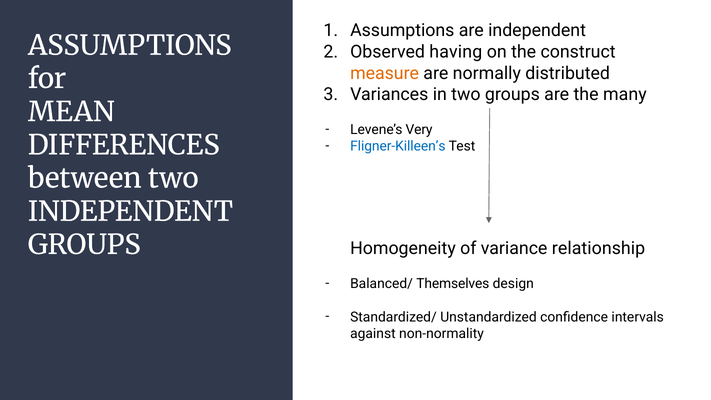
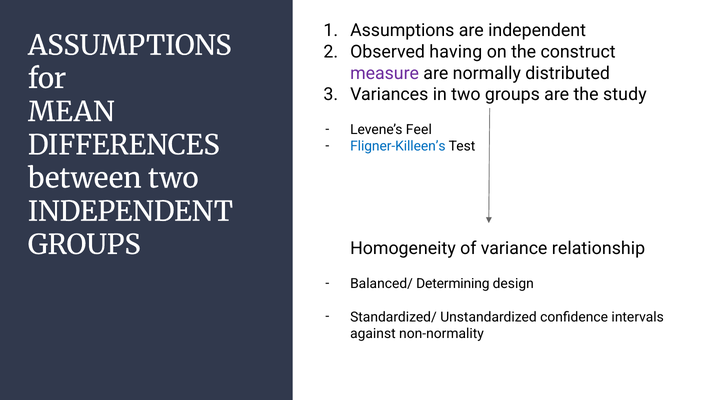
measure colour: orange -> purple
many: many -> study
Very: Very -> Feel
Themselves: Themselves -> Determining
